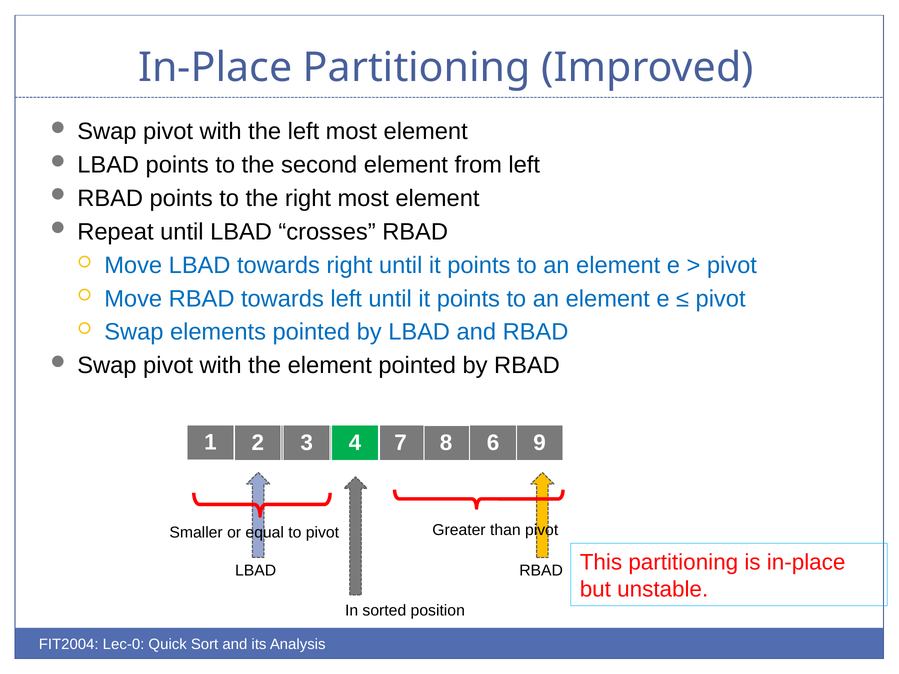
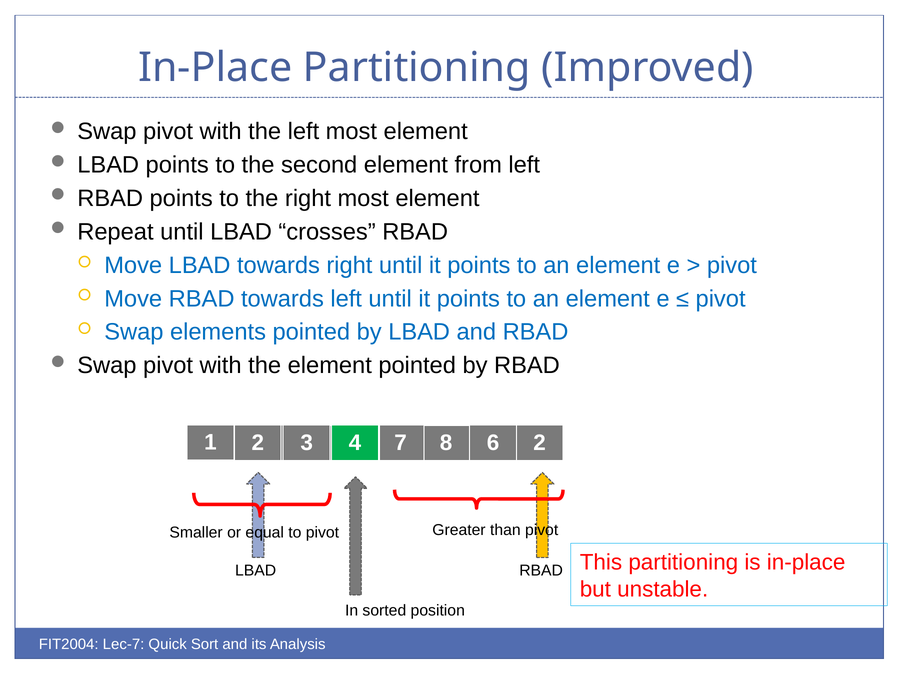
9 at (540, 443): 9 -> 2
Lec-0: Lec-0 -> Lec-7
